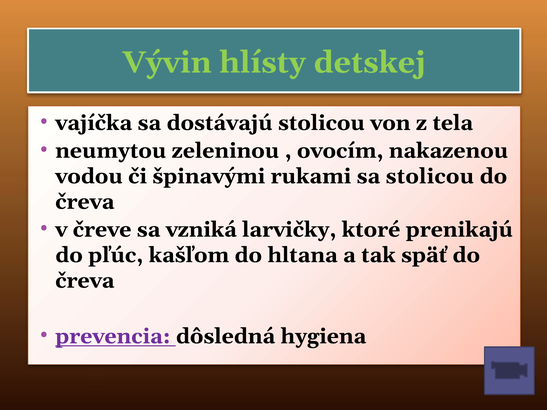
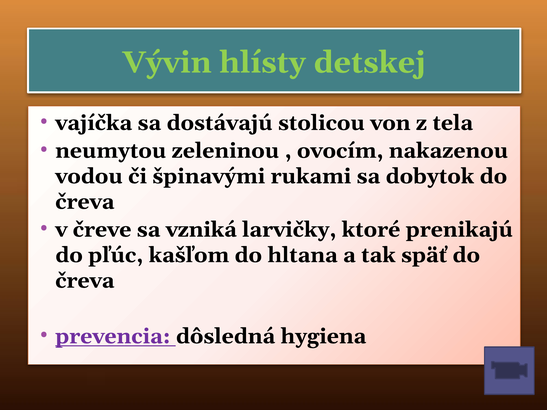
sa stolicou: stolicou -> dobytok
